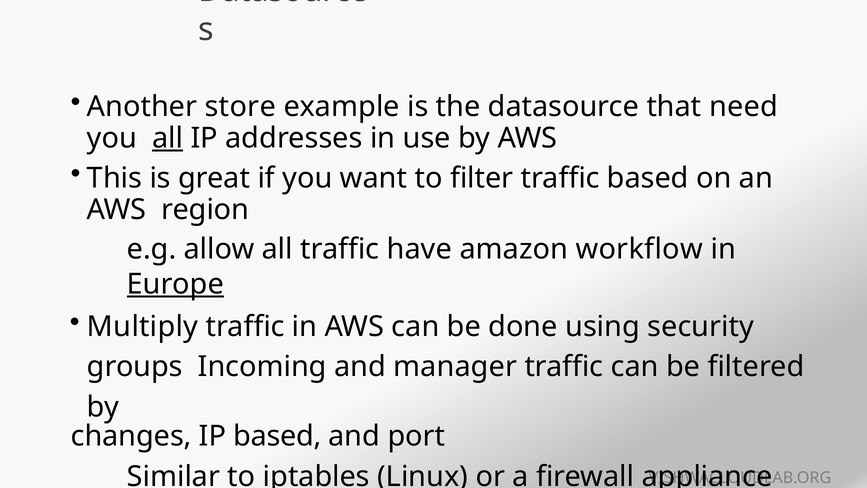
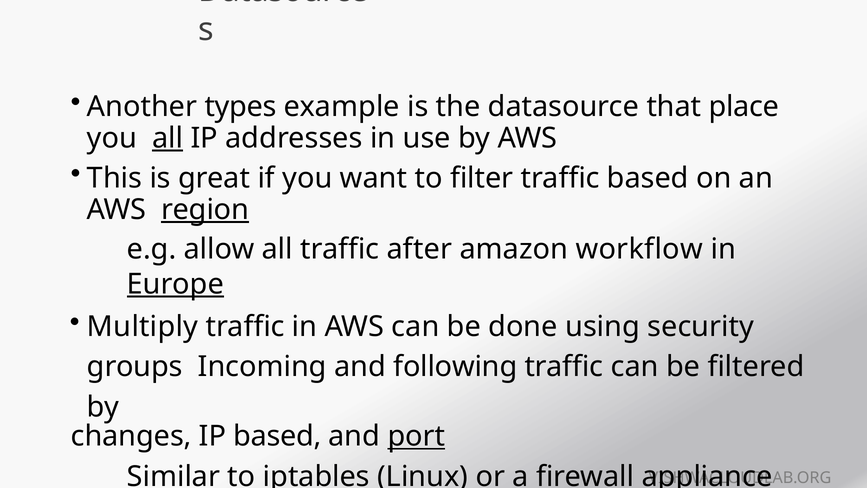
store: store -> types
need: need -> place
region underline: none -> present
have: have -> after
manager: manager -> following
port underline: none -> present
